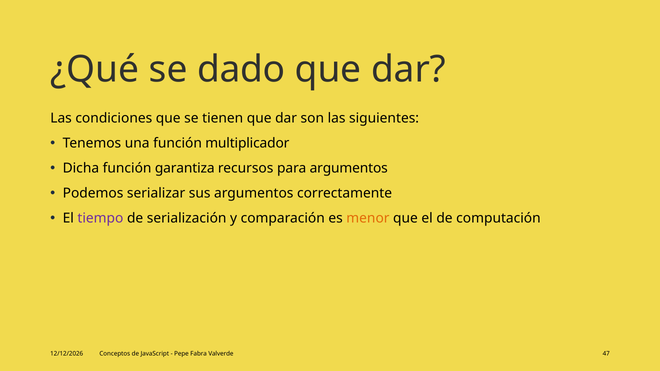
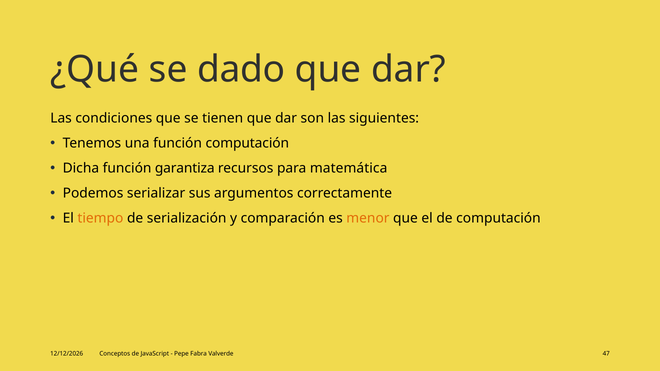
función multiplicador: multiplicador -> computación
para argumentos: argumentos -> matemática
tiempo colour: purple -> orange
